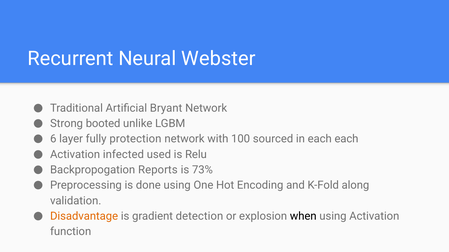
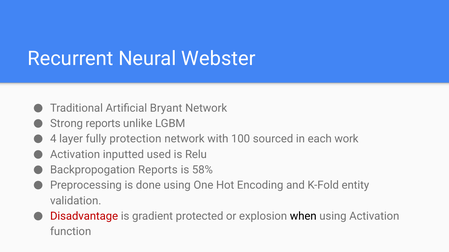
Strong booted: booted -> reports
6: 6 -> 4
each each: each -> work
infected: infected -> inputted
73%: 73% -> 58%
along: along -> entity
Disadvantage colour: orange -> red
detection: detection -> protected
